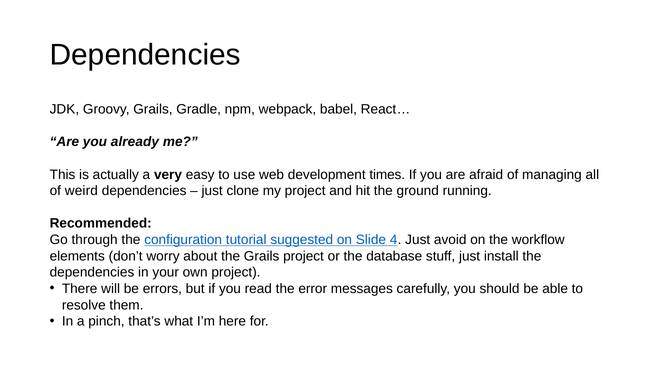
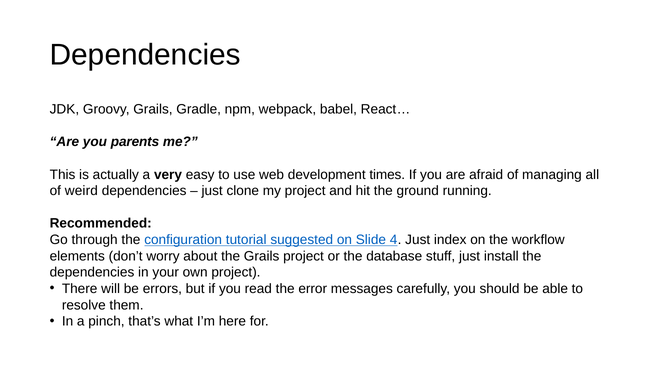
already: already -> parents
avoid: avoid -> index
